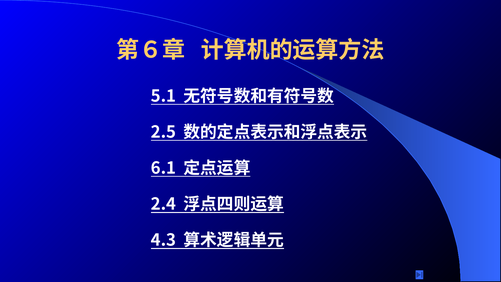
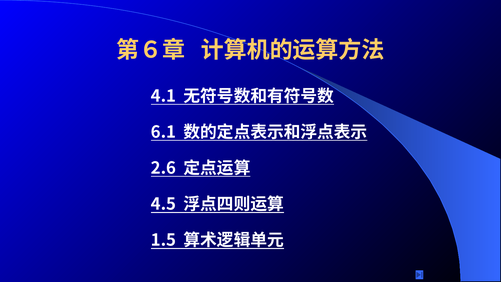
5.1: 5.1 -> 4.1
2.5: 2.5 -> 6.1
6.1: 6.1 -> 2.6
2.4: 2.4 -> 4.5
4.3: 4.3 -> 1.5
